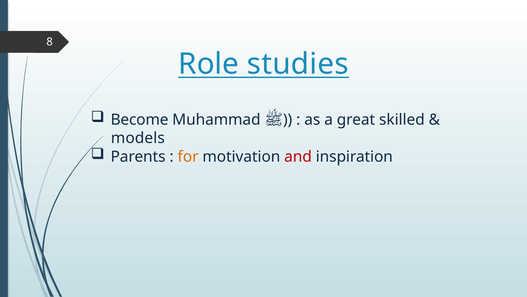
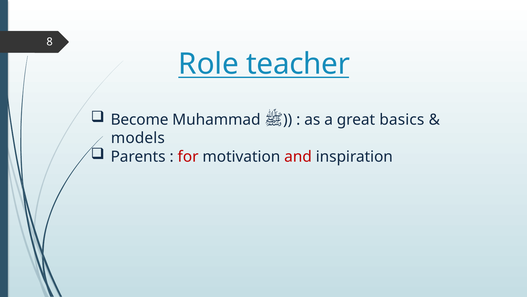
studies: studies -> teacher
skilled: skilled -> basics
for colour: orange -> red
